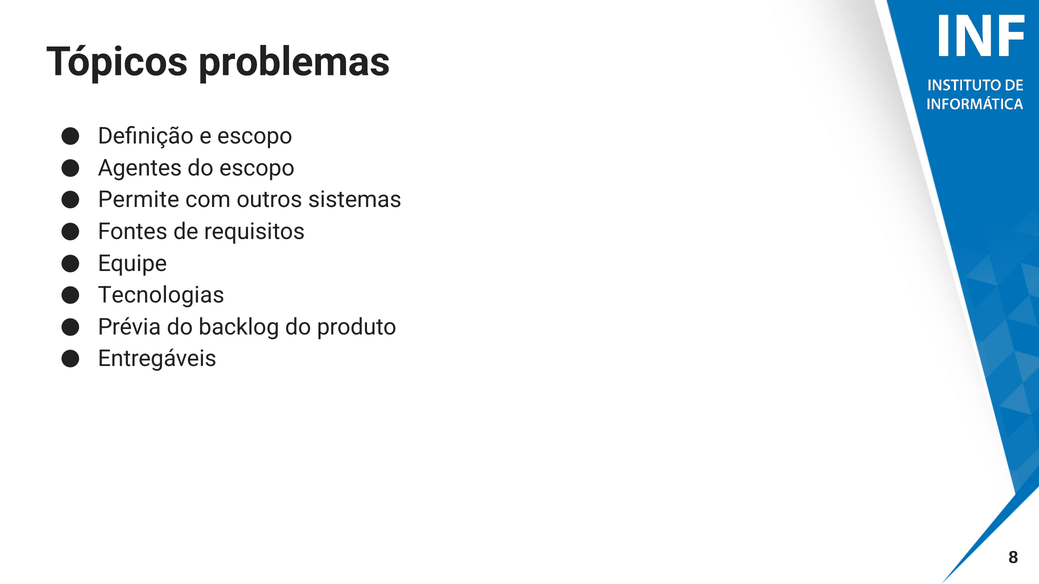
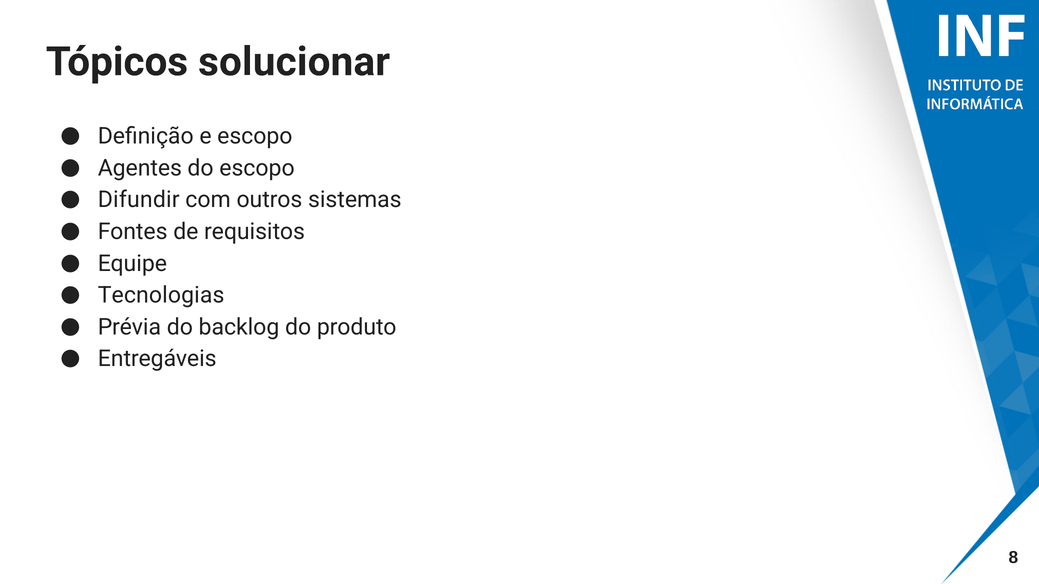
problemas: problemas -> solucionar
Permite: Permite -> Difundir
